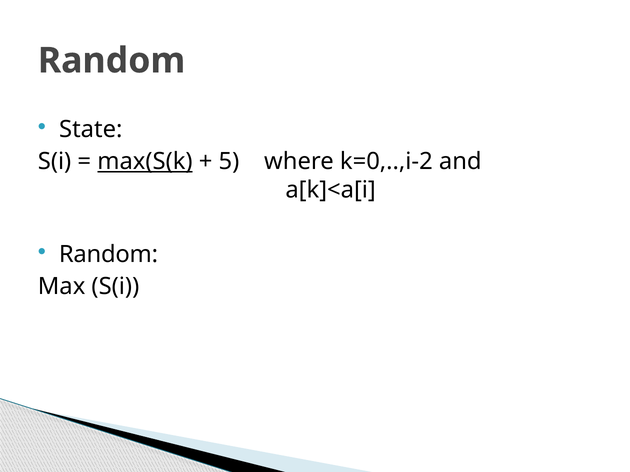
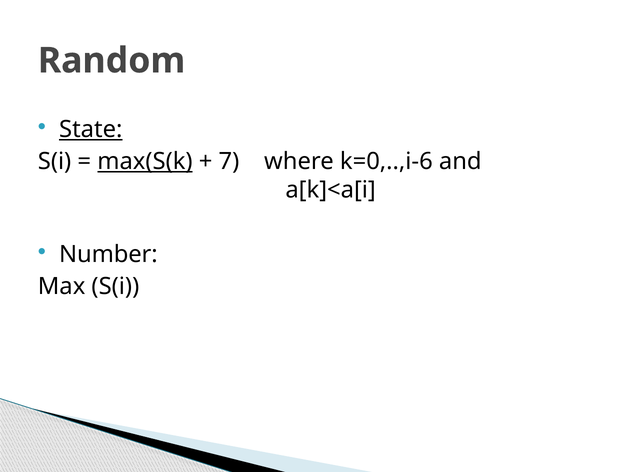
State underline: none -> present
5: 5 -> 7
k=0,..,i-2: k=0,..,i-2 -> k=0,..,i-6
Random at (108, 254): Random -> Number
